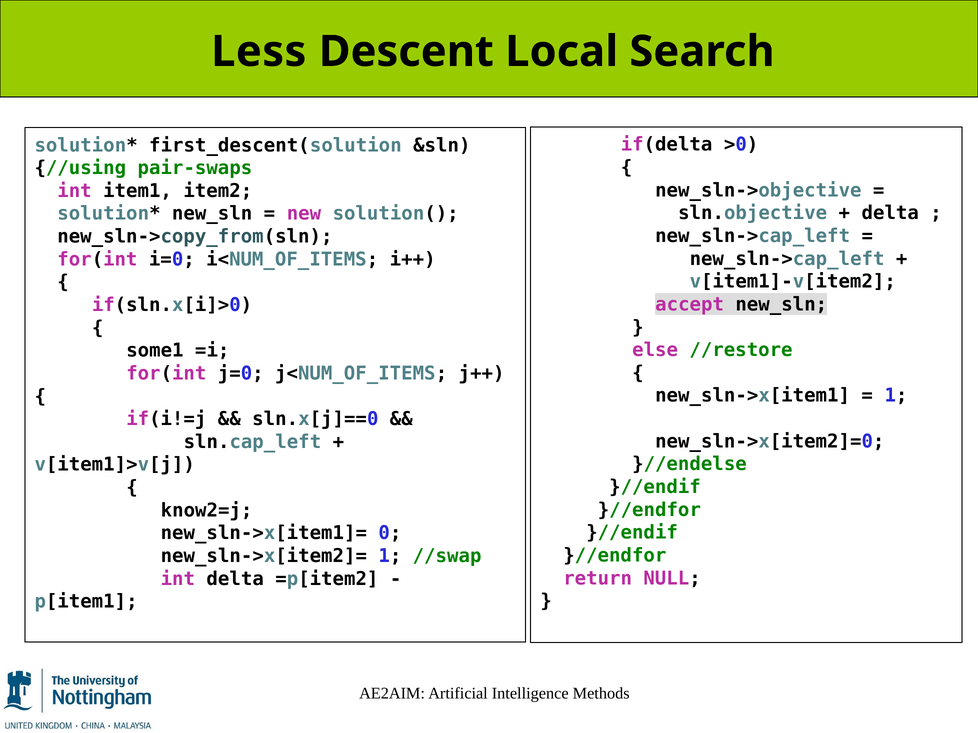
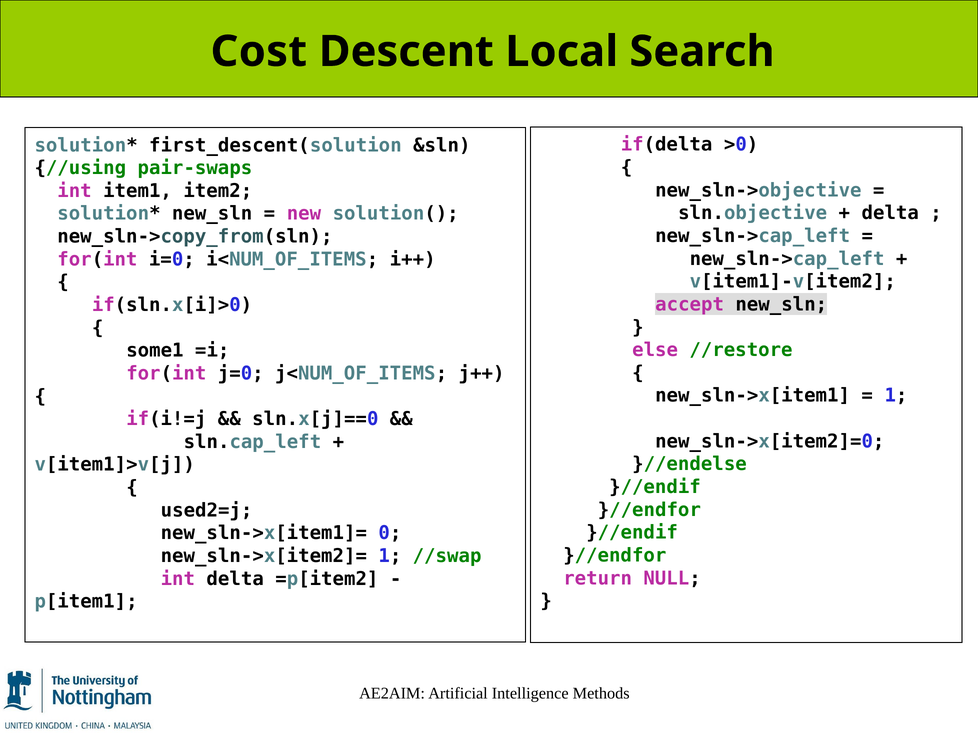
Less: Less -> Cost
know2=j: know2=j -> used2=j
